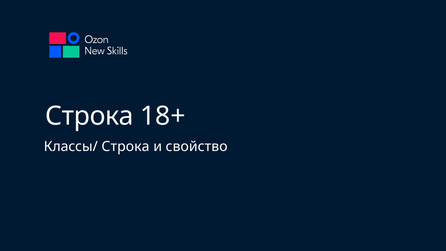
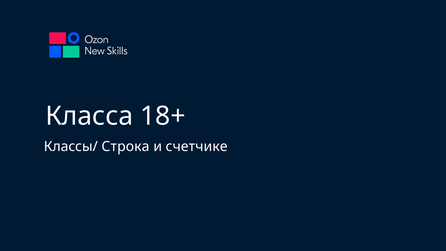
Строка at (89, 116): Строка -> Класса
свойство: свойство -> счетчике
